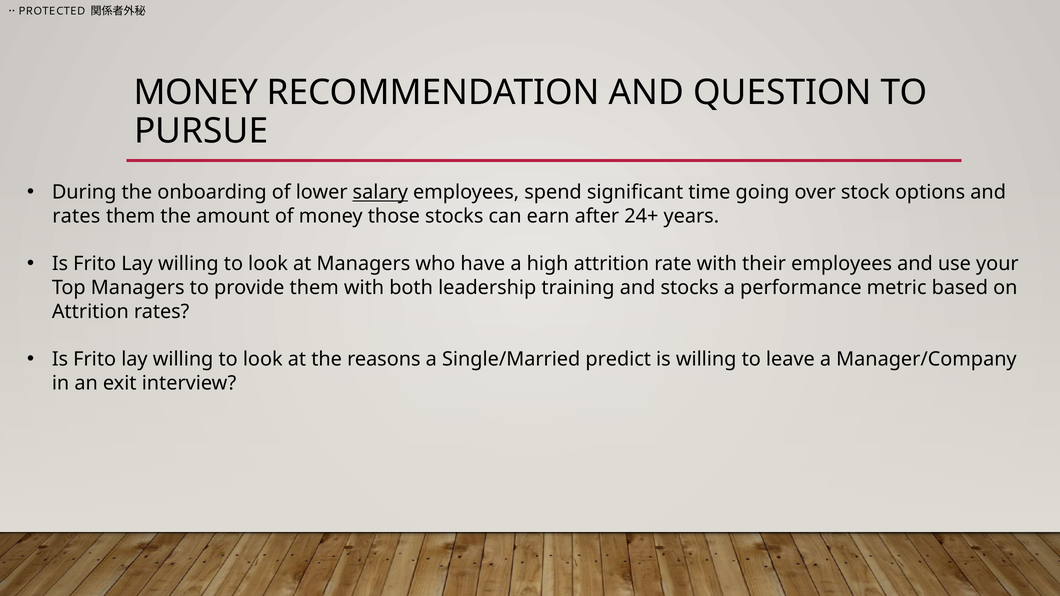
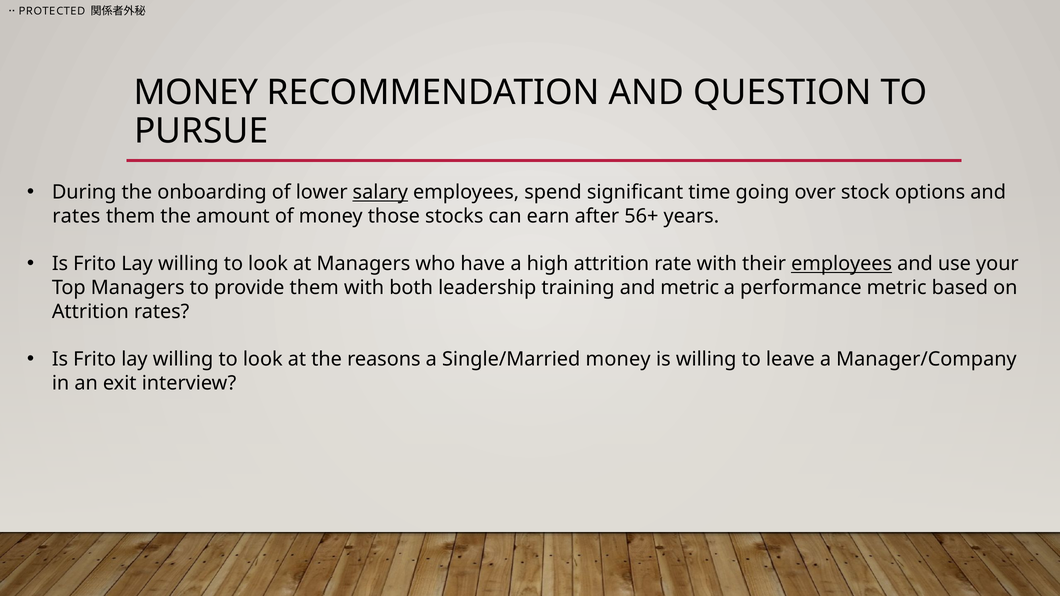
24+: 24+ -> 56+
employees at (842, 264) underline: none -> present
and stocks: stocks -> metric
Single/Married predict: predict -> money
